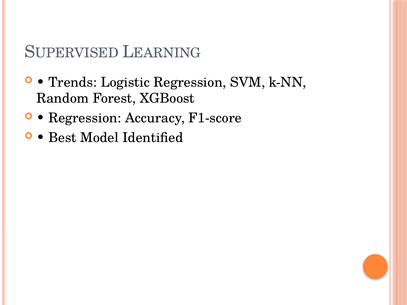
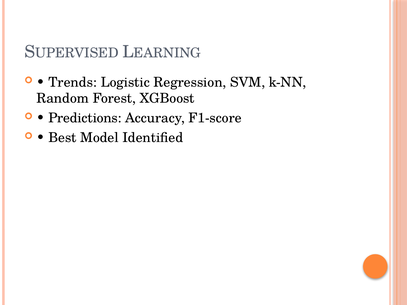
Regression at (85, 118): Regression -> Predictions
